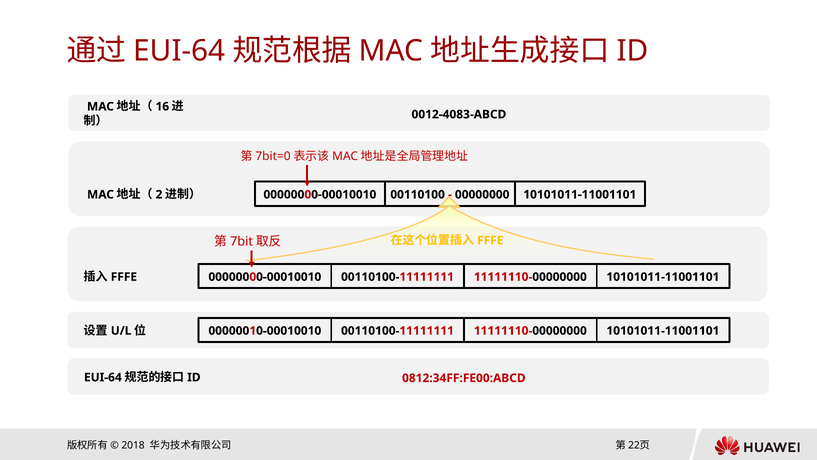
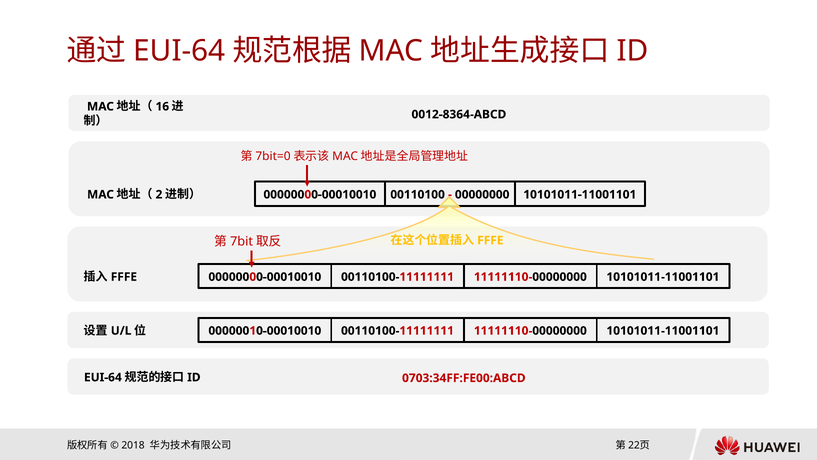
0012-4083-ABCD: 0012-4083-ABCD -> 0012-8364-ABCD
0812:34FF:FE00:ABCD: 0812:34FF:FE00:ABCD -> 0703:34FF:FE00:ABCD
